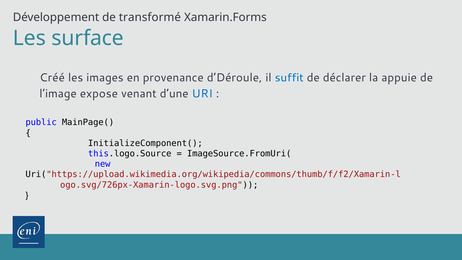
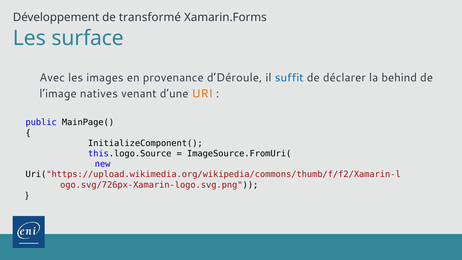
Créé: Créé -> Avec
appuie: appuie -> behind
expose: expose -> natives
URI colour: blue -> orange
